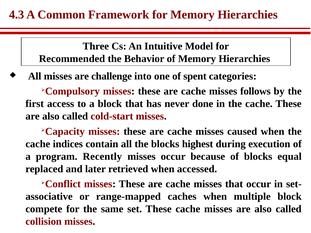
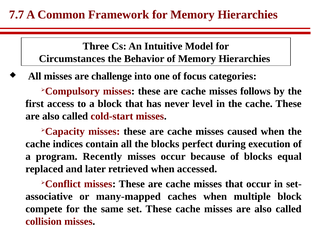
4.3: 4.3 -> 7.7
Recommended: Recommended -> Circumstances
spent: spent -> focus
done: done -> level
highest: highest -> perfect
range-mapped: range-mapped -> many-mapped
